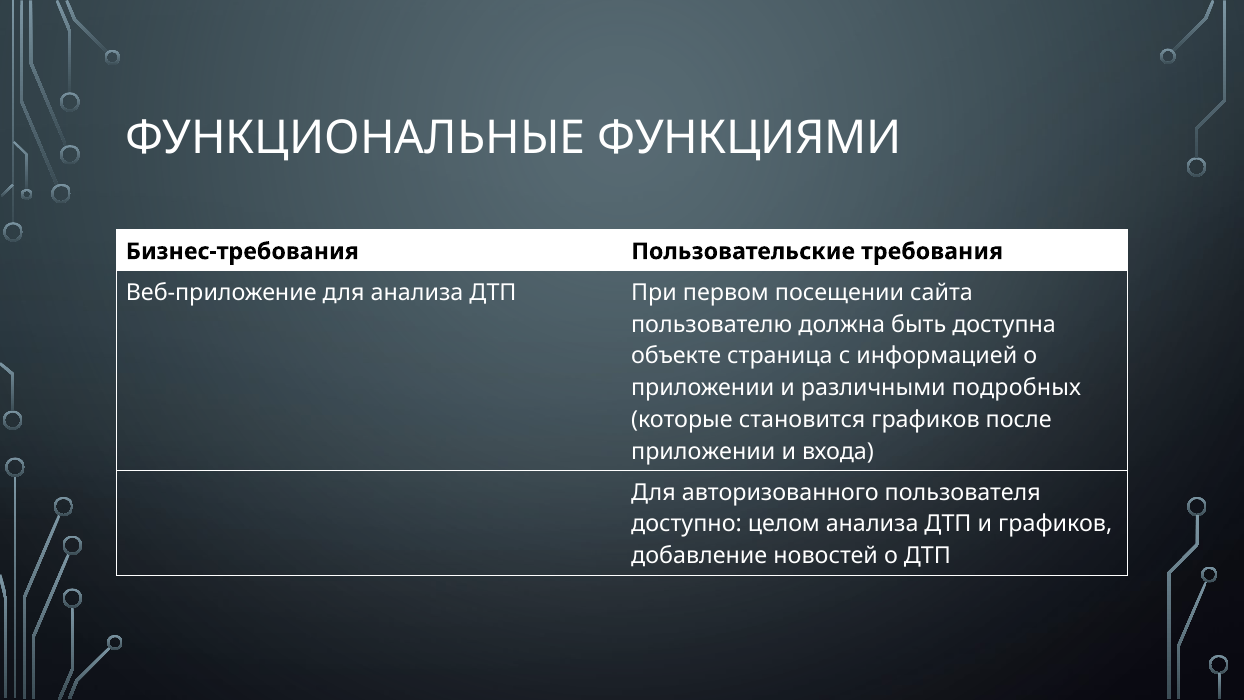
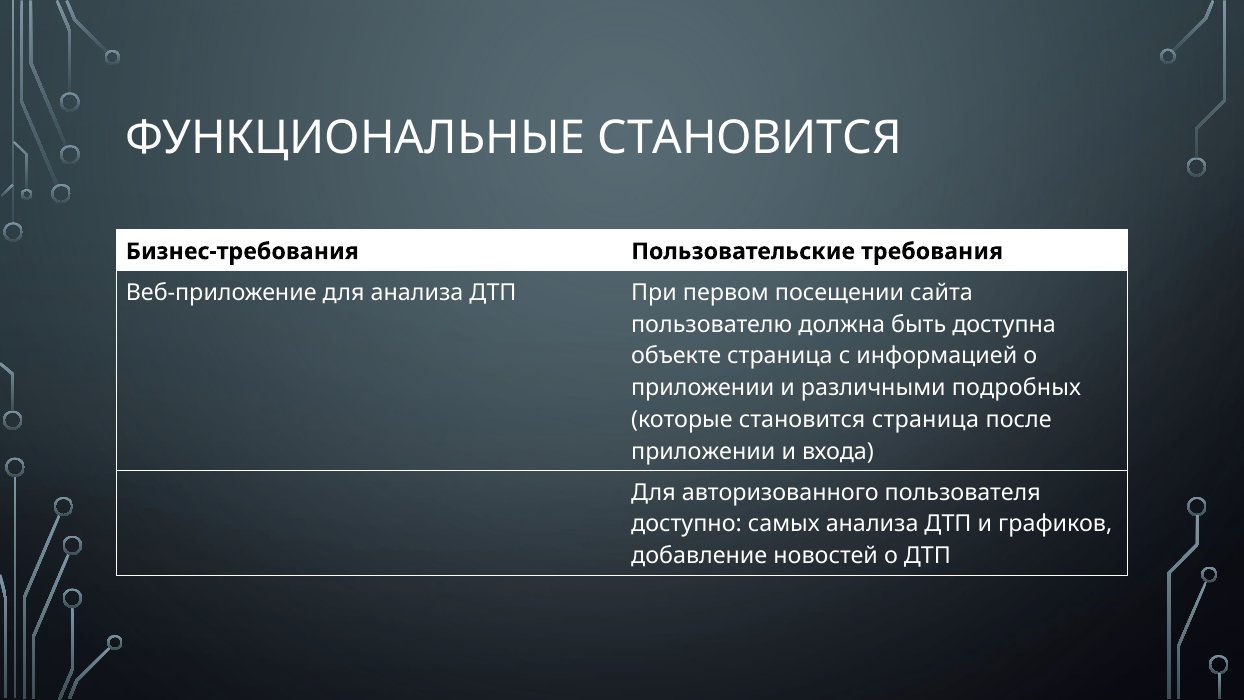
ФУНКЦИОНАЛЬНЫЕ ФУНКЦИЯМИ: ФУНКЦИЯМИ -> СТАНОВИТСЯ
становится графиков: графиков -> страница
целом: целом -> самых
